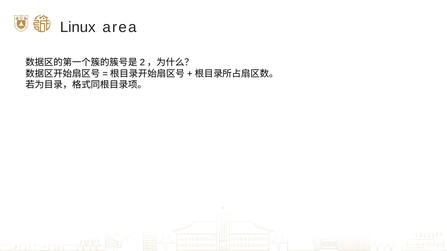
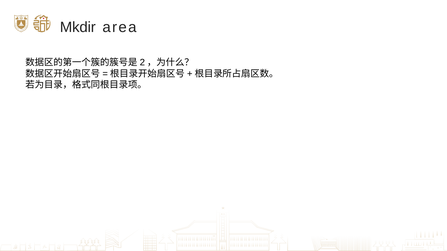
Linux: Linux -> Mkdir
